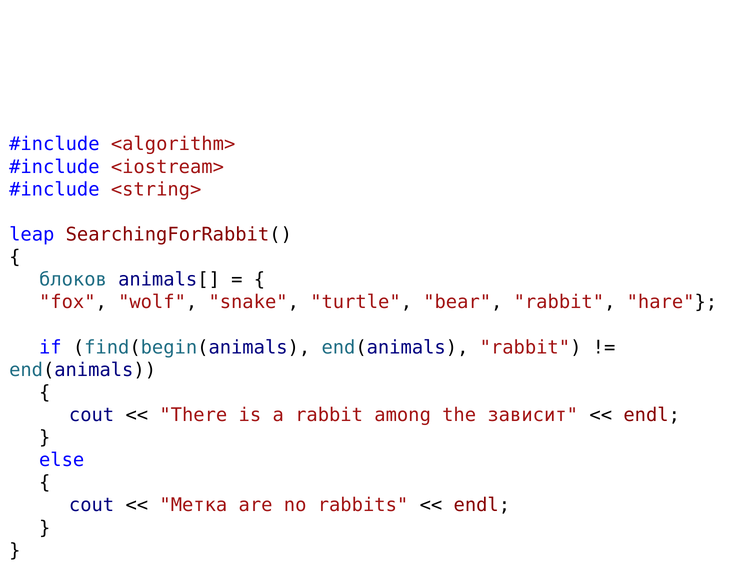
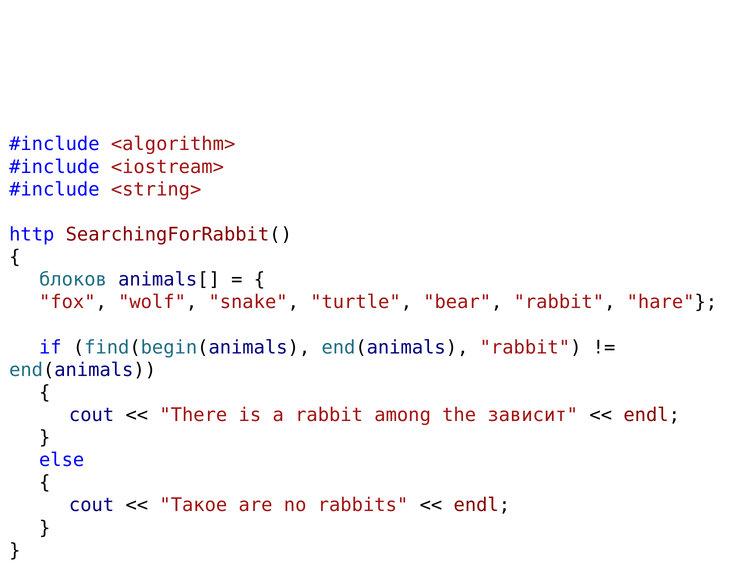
leap: leap -> http
Метка: Метка -> Такое
